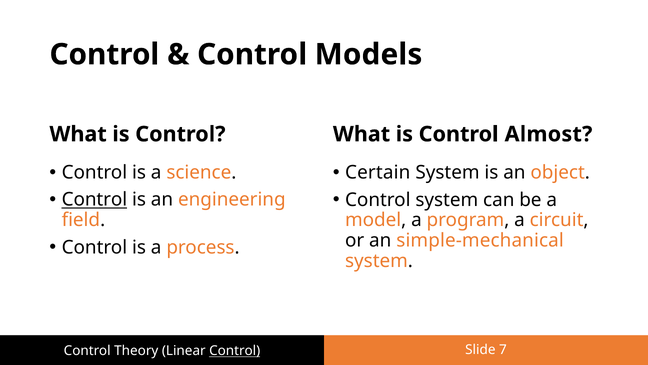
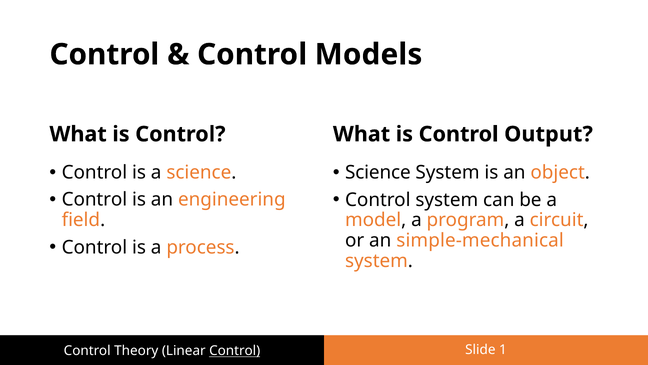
Almost: Almost -> Output
Certain at (378, 172): Certain -> Science
Control at (94, 199) underline: present -> none
7: 7 -> 1
